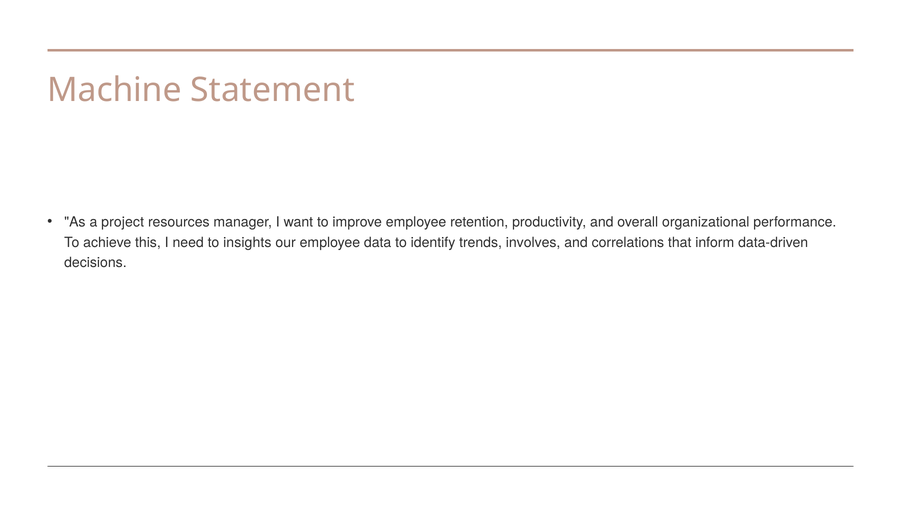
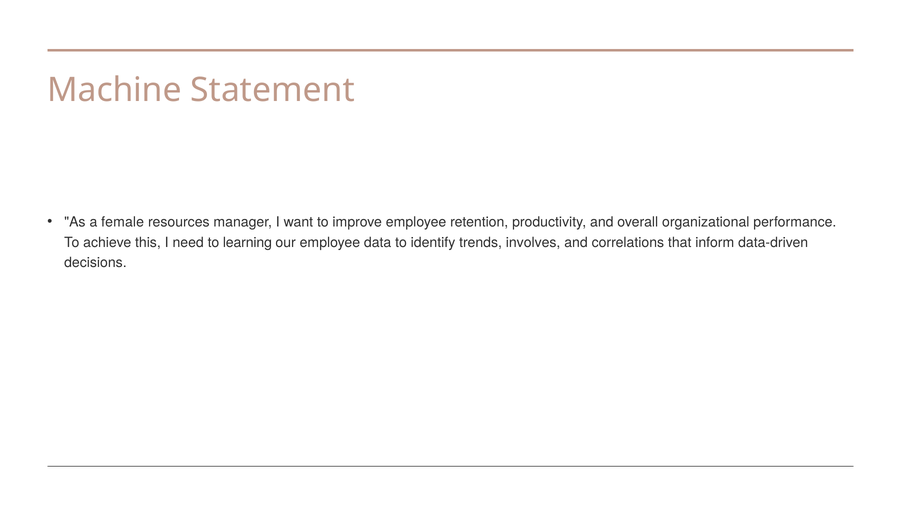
project: project -> female
insights: insights -> learning
